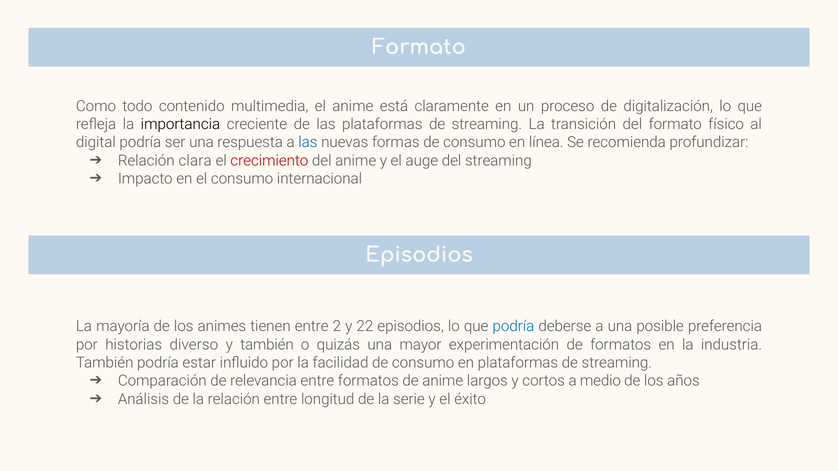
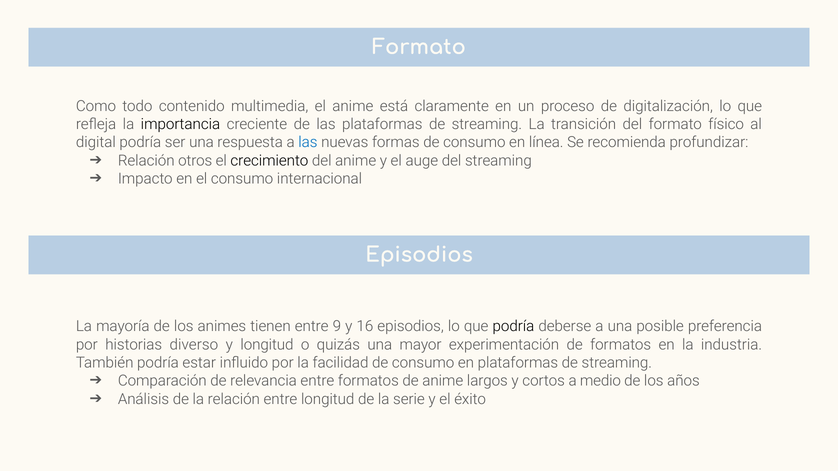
clara: clara -> otros
crecimiento colour: red -> black
2: 2 -> 9
22: 22 -> 16
podría at (513, 327) colour: blue -> black
y también: también -> longitud
